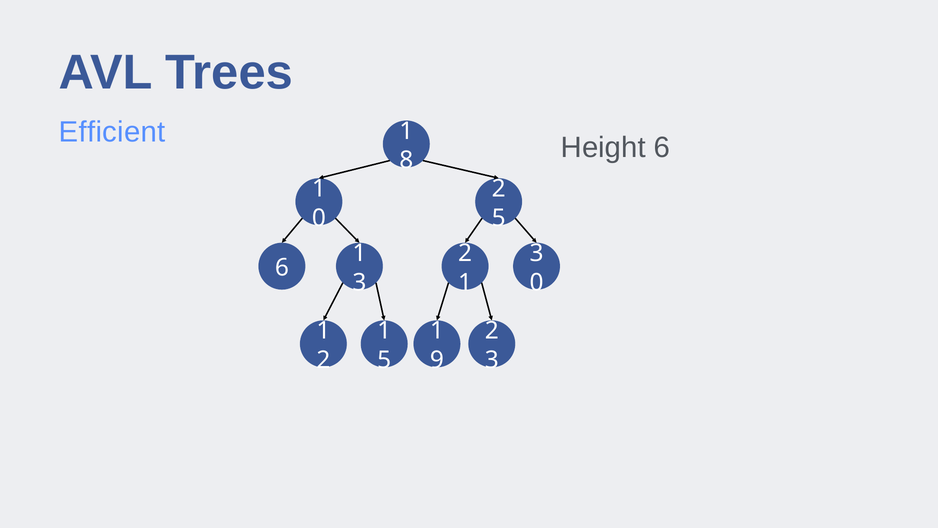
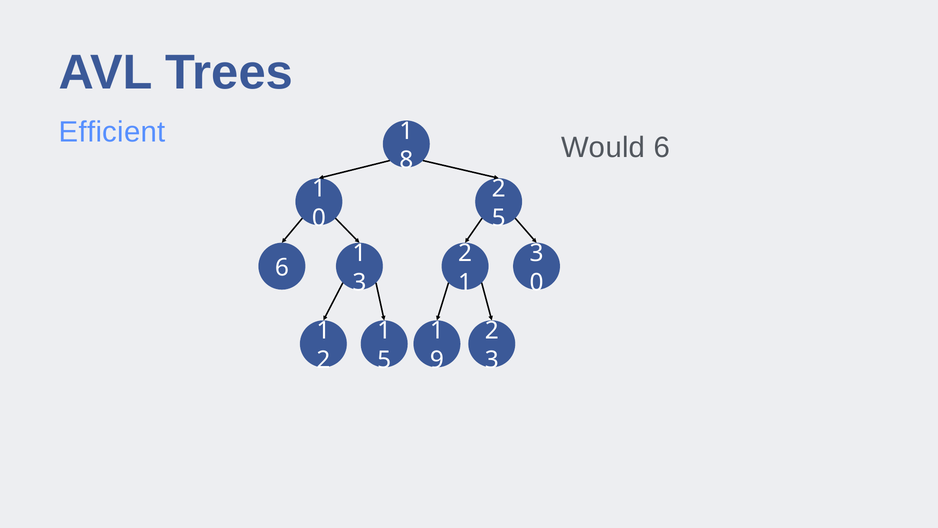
Height: Height -> Would
